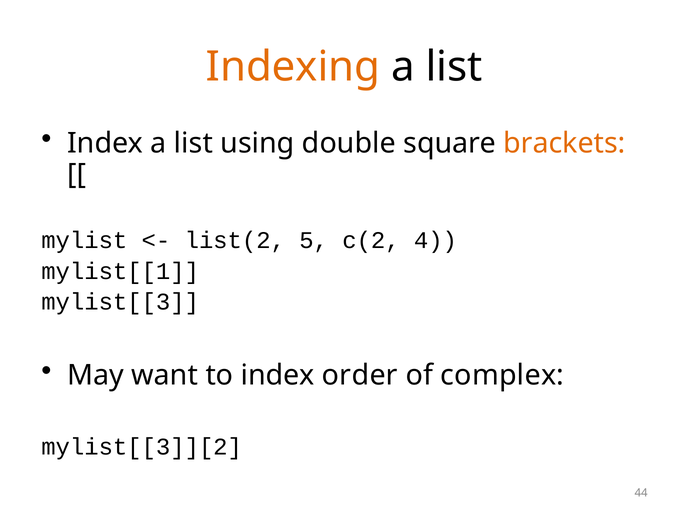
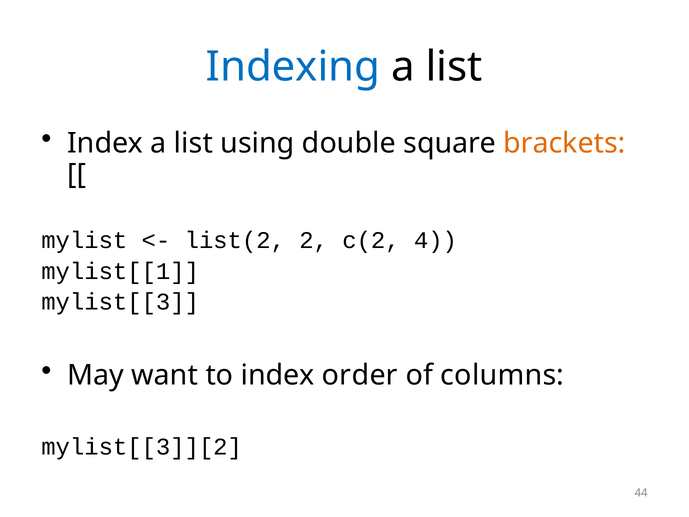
Indexing colour: orange -> blue
5: 5 -> 2
complex: complex -> columns
